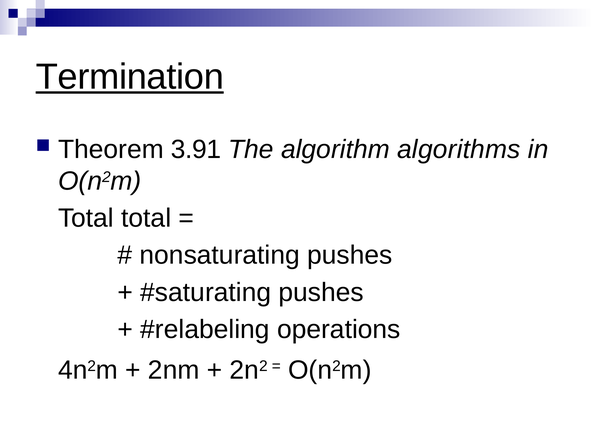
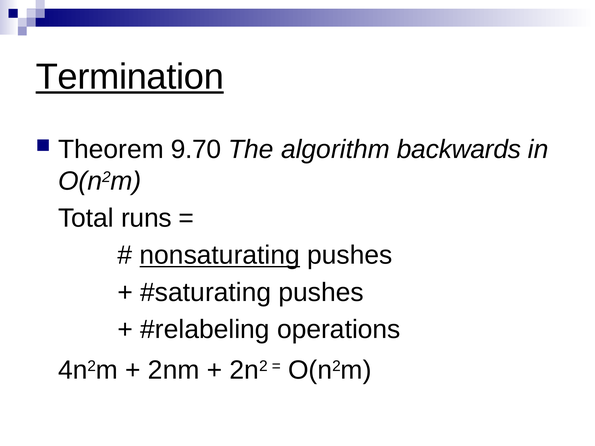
3.91: 3.91 -> 9.70
algorithms: algorithms -> backwards
Total total: total -> runs
nonsaturating underline: none -> present
